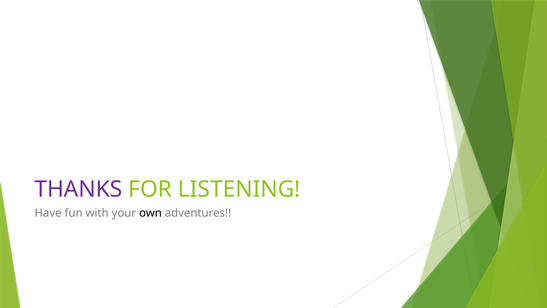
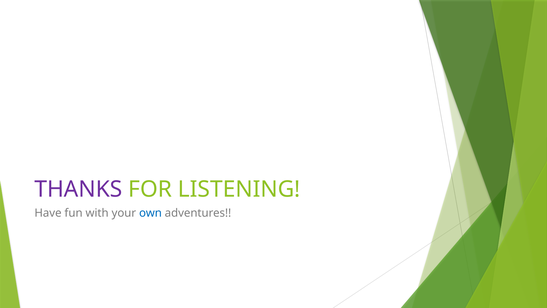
own colour: black -> blue
